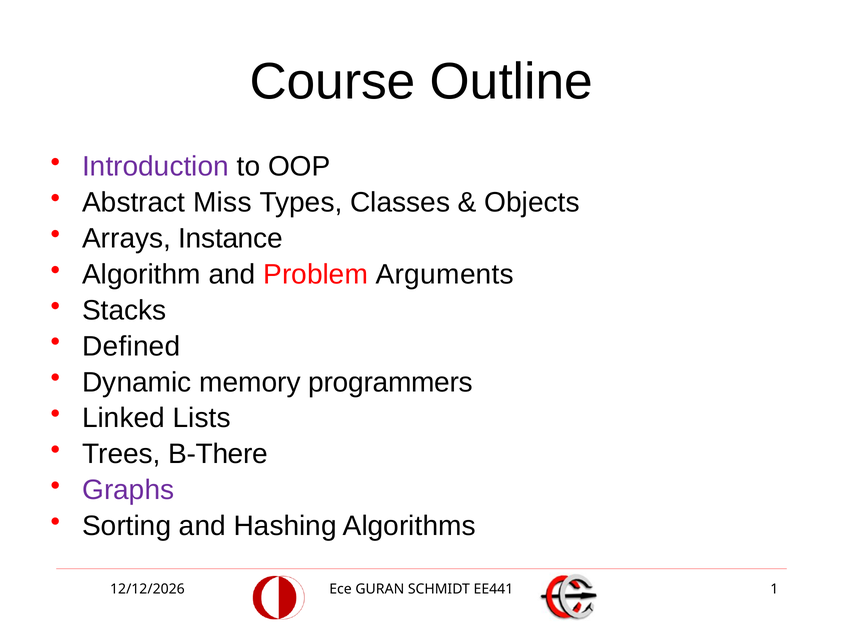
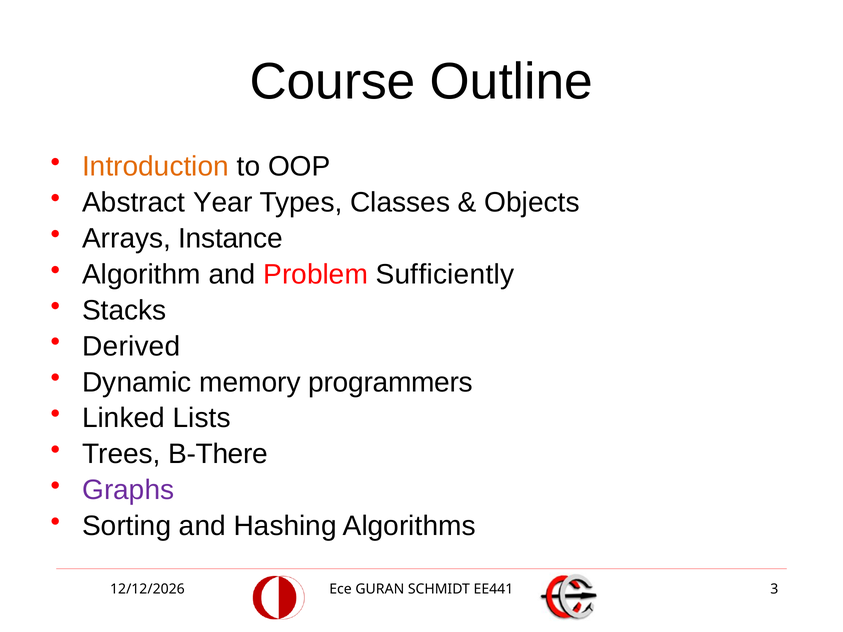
Introduction colour: purple -> orange
Miss: Miss -> Year
Arguments: Arguments -> Sufficiently
Defined: Defined -> Derived
1: 1 -> 3
